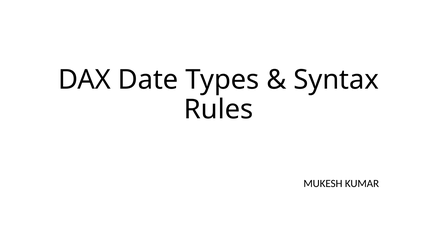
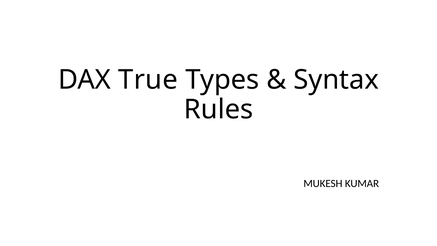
Date: Date -> True
